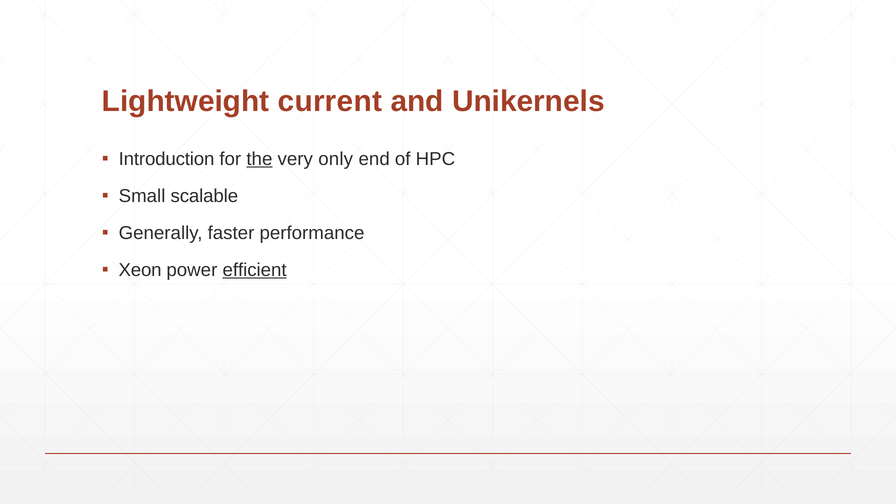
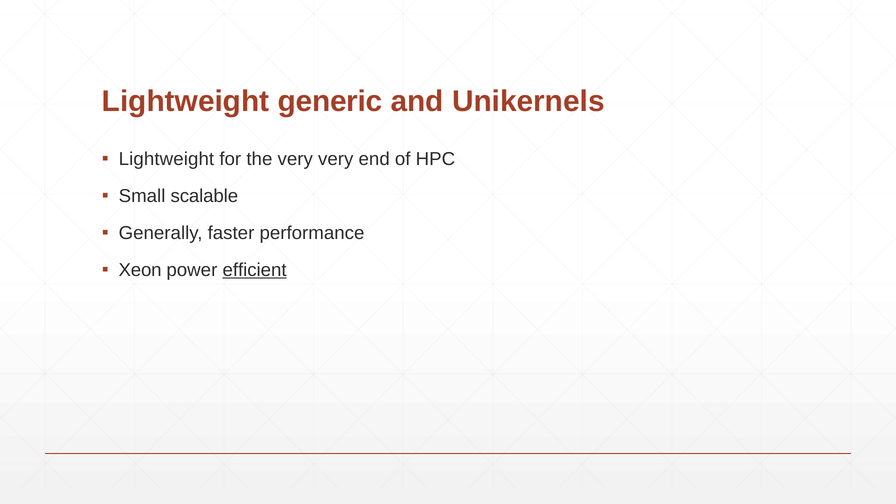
current: current -> generic
Introduction at (167, 159): Introduction -> Lightweight
the underline: present -> none
very only: only -> very
